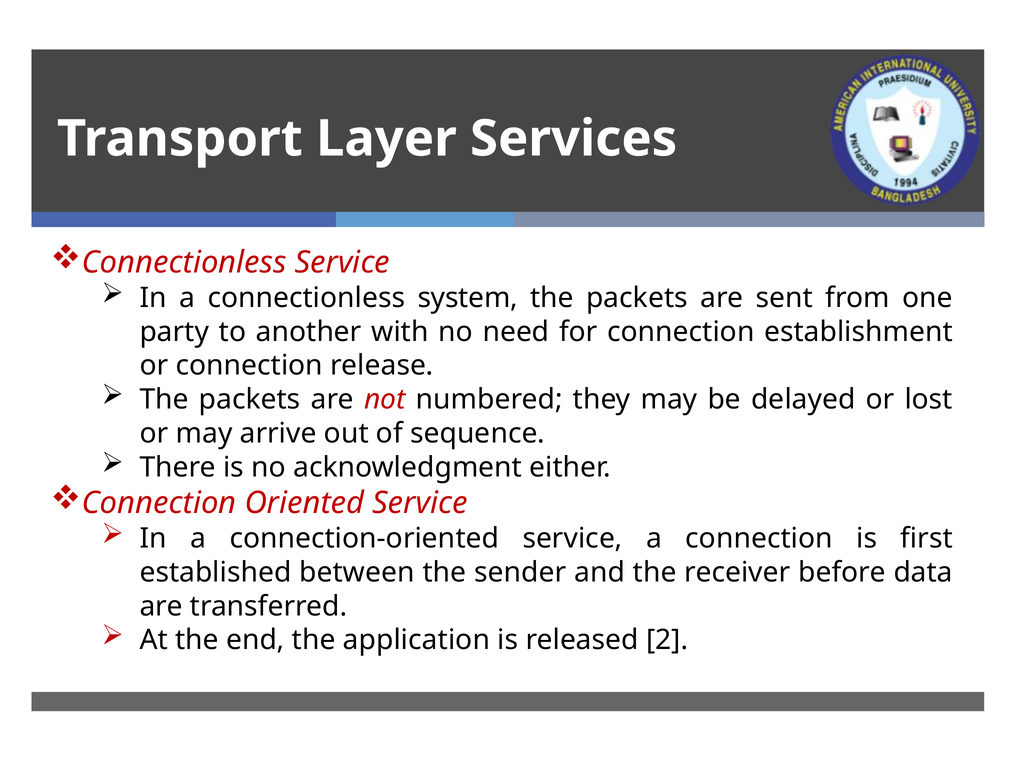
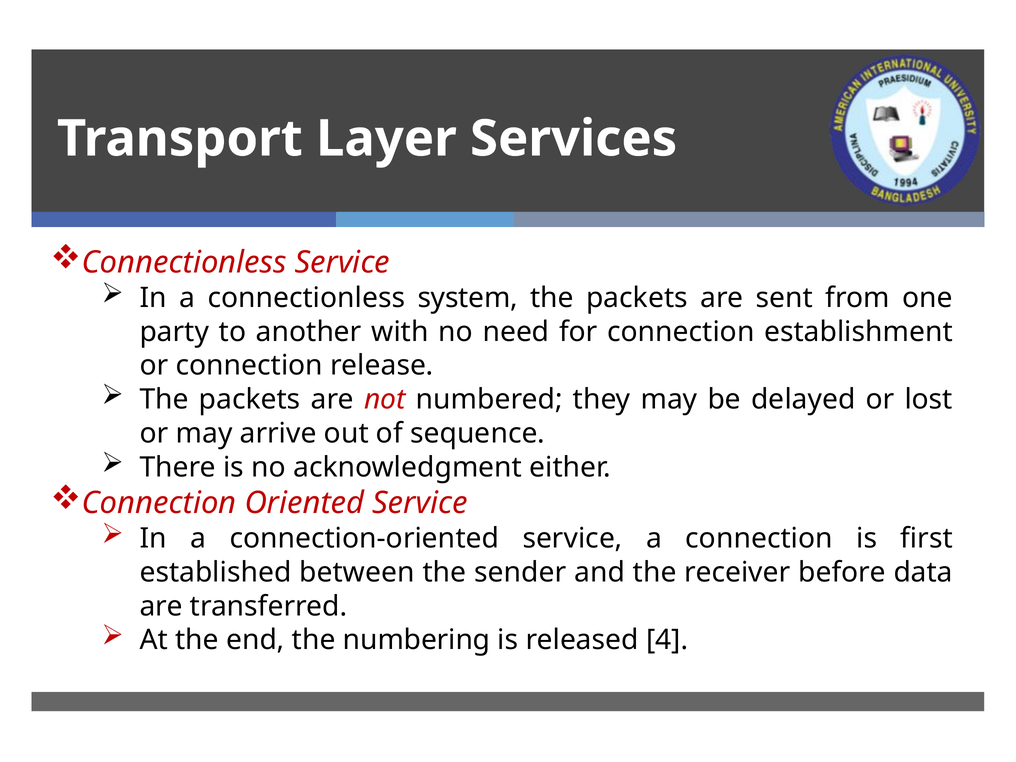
application: application -> numbering
2: 2 -> 4
